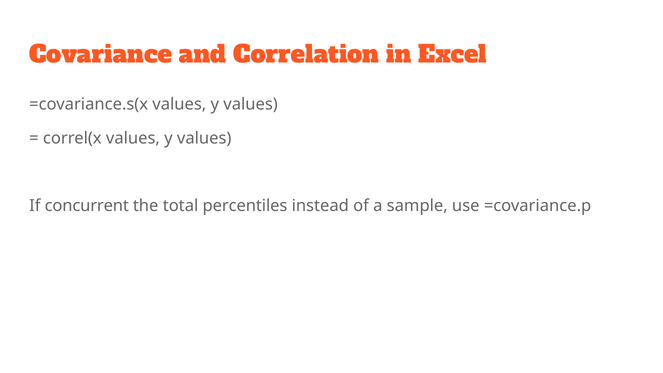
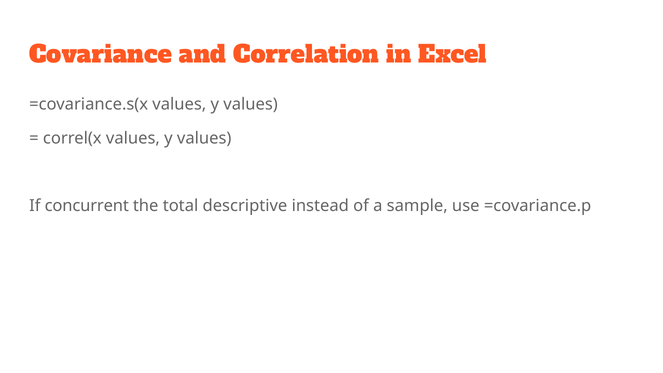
percentiles: percentiles -> descriptive
